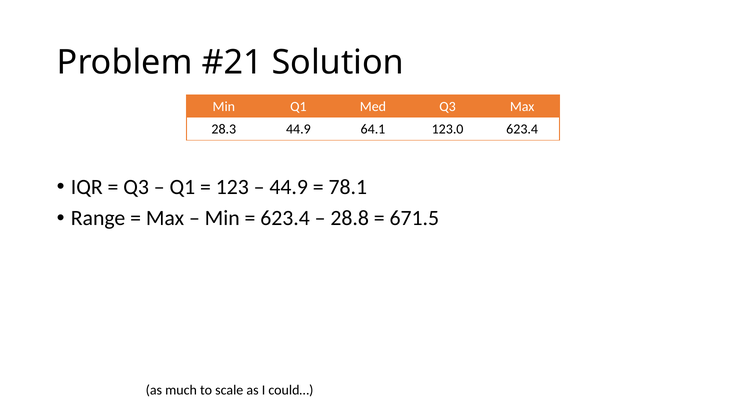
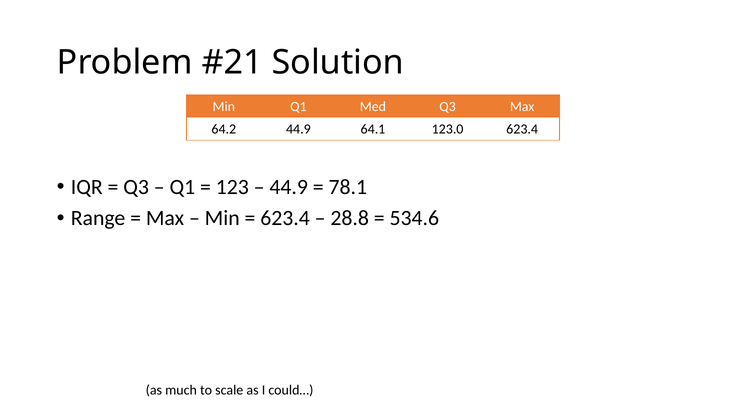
28.3: 28.3 -> 64.2
671.5: 671.5 -> 534.6
